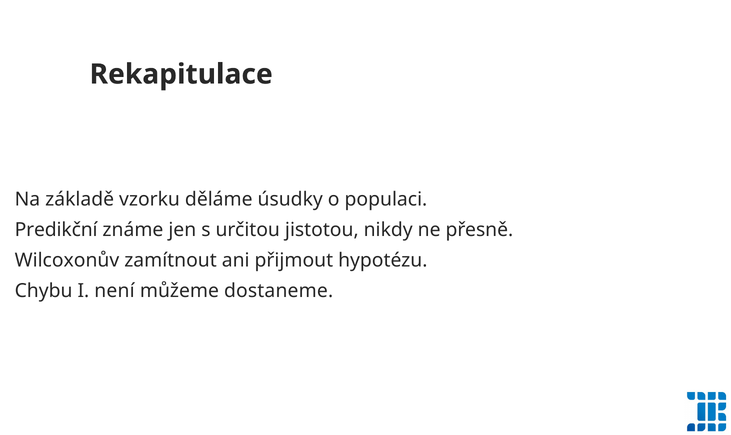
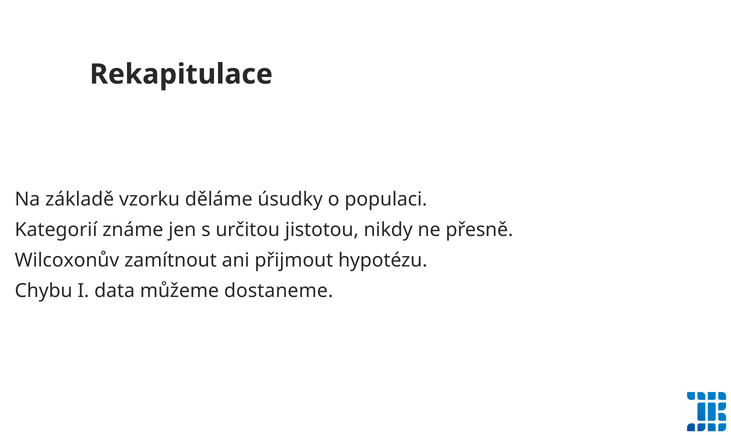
Predikční: Predikční -> Kategorií
není: není -> data
